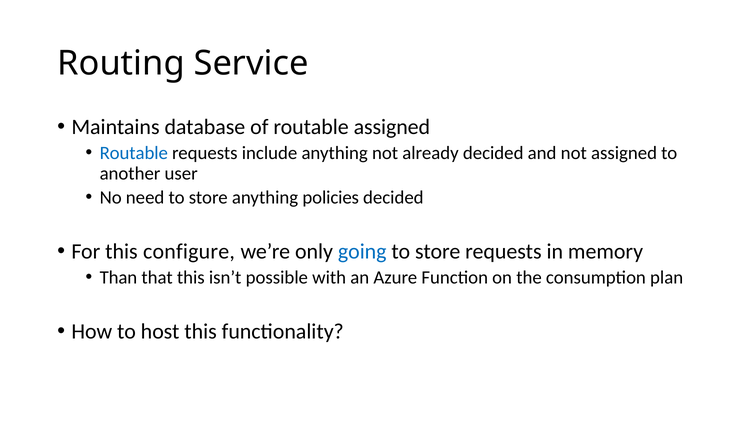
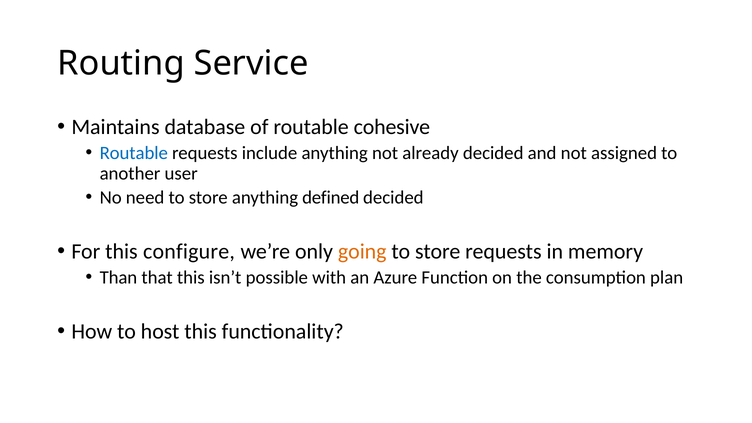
routable assigned: assigned -> cohesive
policies: policies -> defined
going colour: blue -> orange
